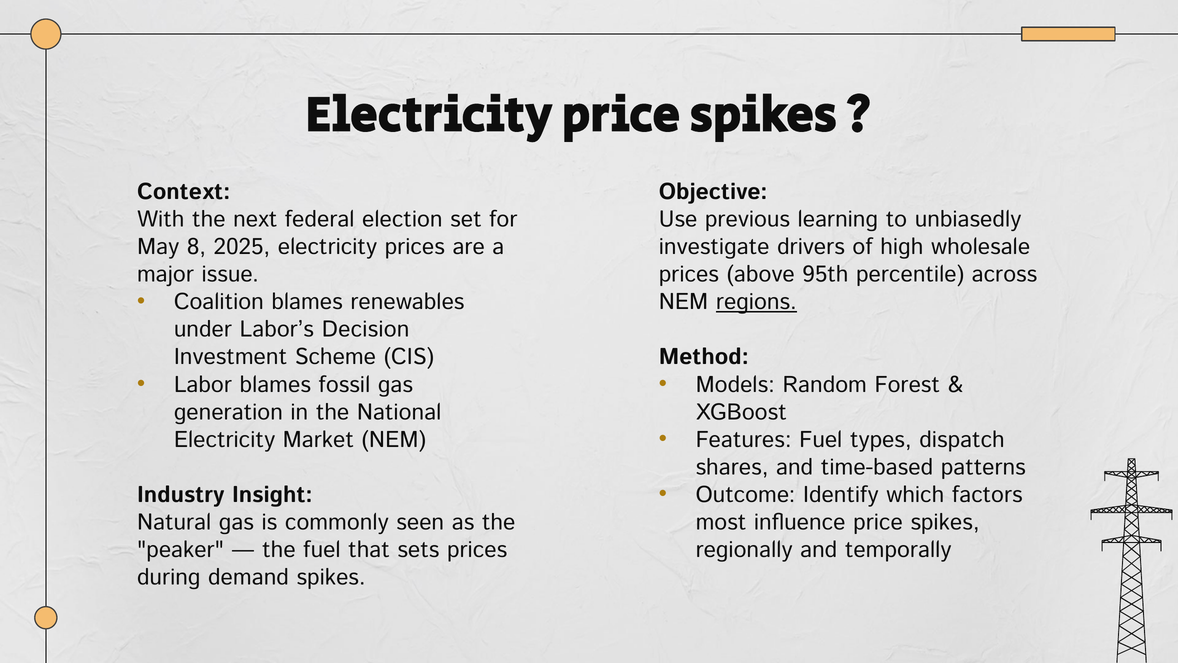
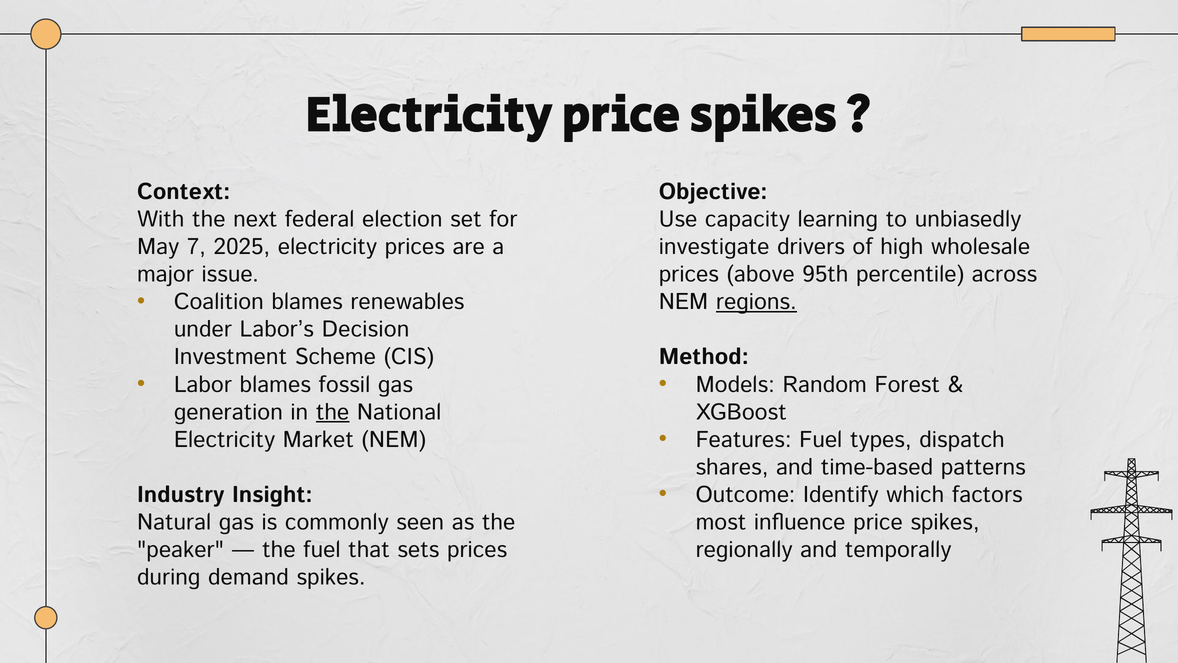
previous: previous -> capacity
8: 8 -> 7
the at (333, 412) underline: none -> present
